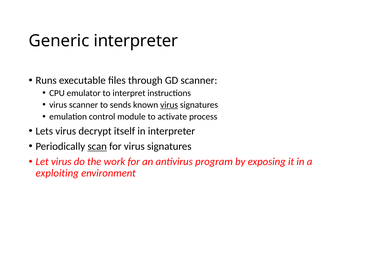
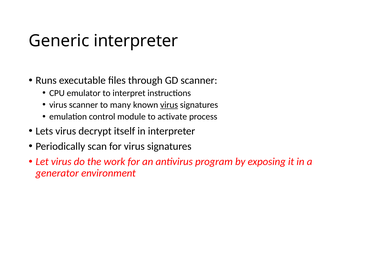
sends: sends -> many
scan underline: present -> none
exploiting: exploiting -> generator
